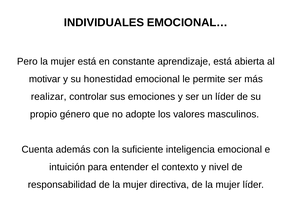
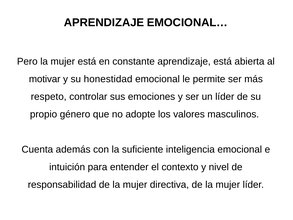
INDIVIDUALES at (104, 23): INDIVIDUALES -> APRENDIZAJE
realizar: realizar -> respeto
